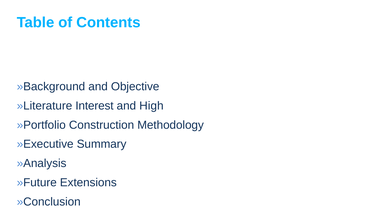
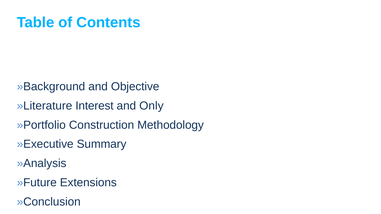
High: High -> Only
